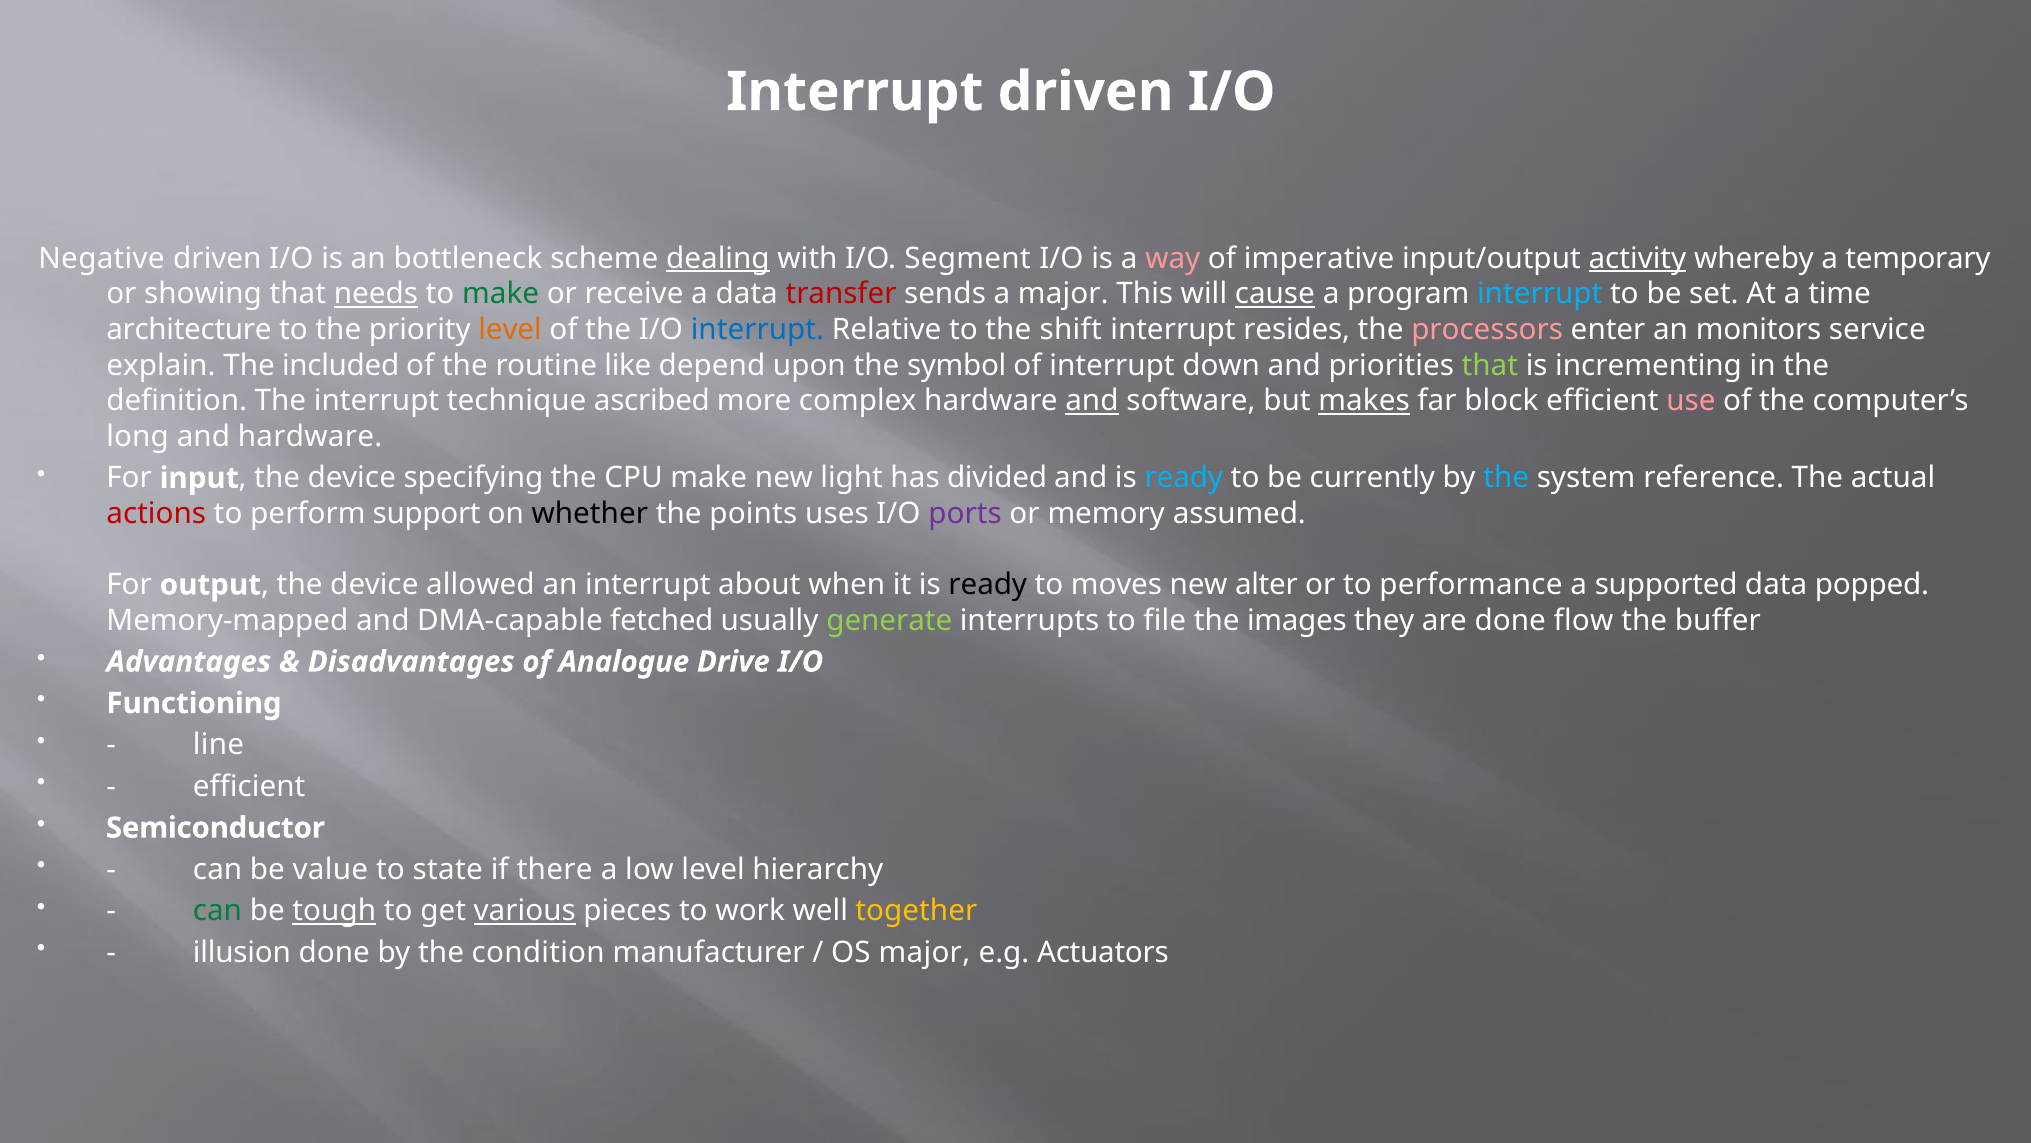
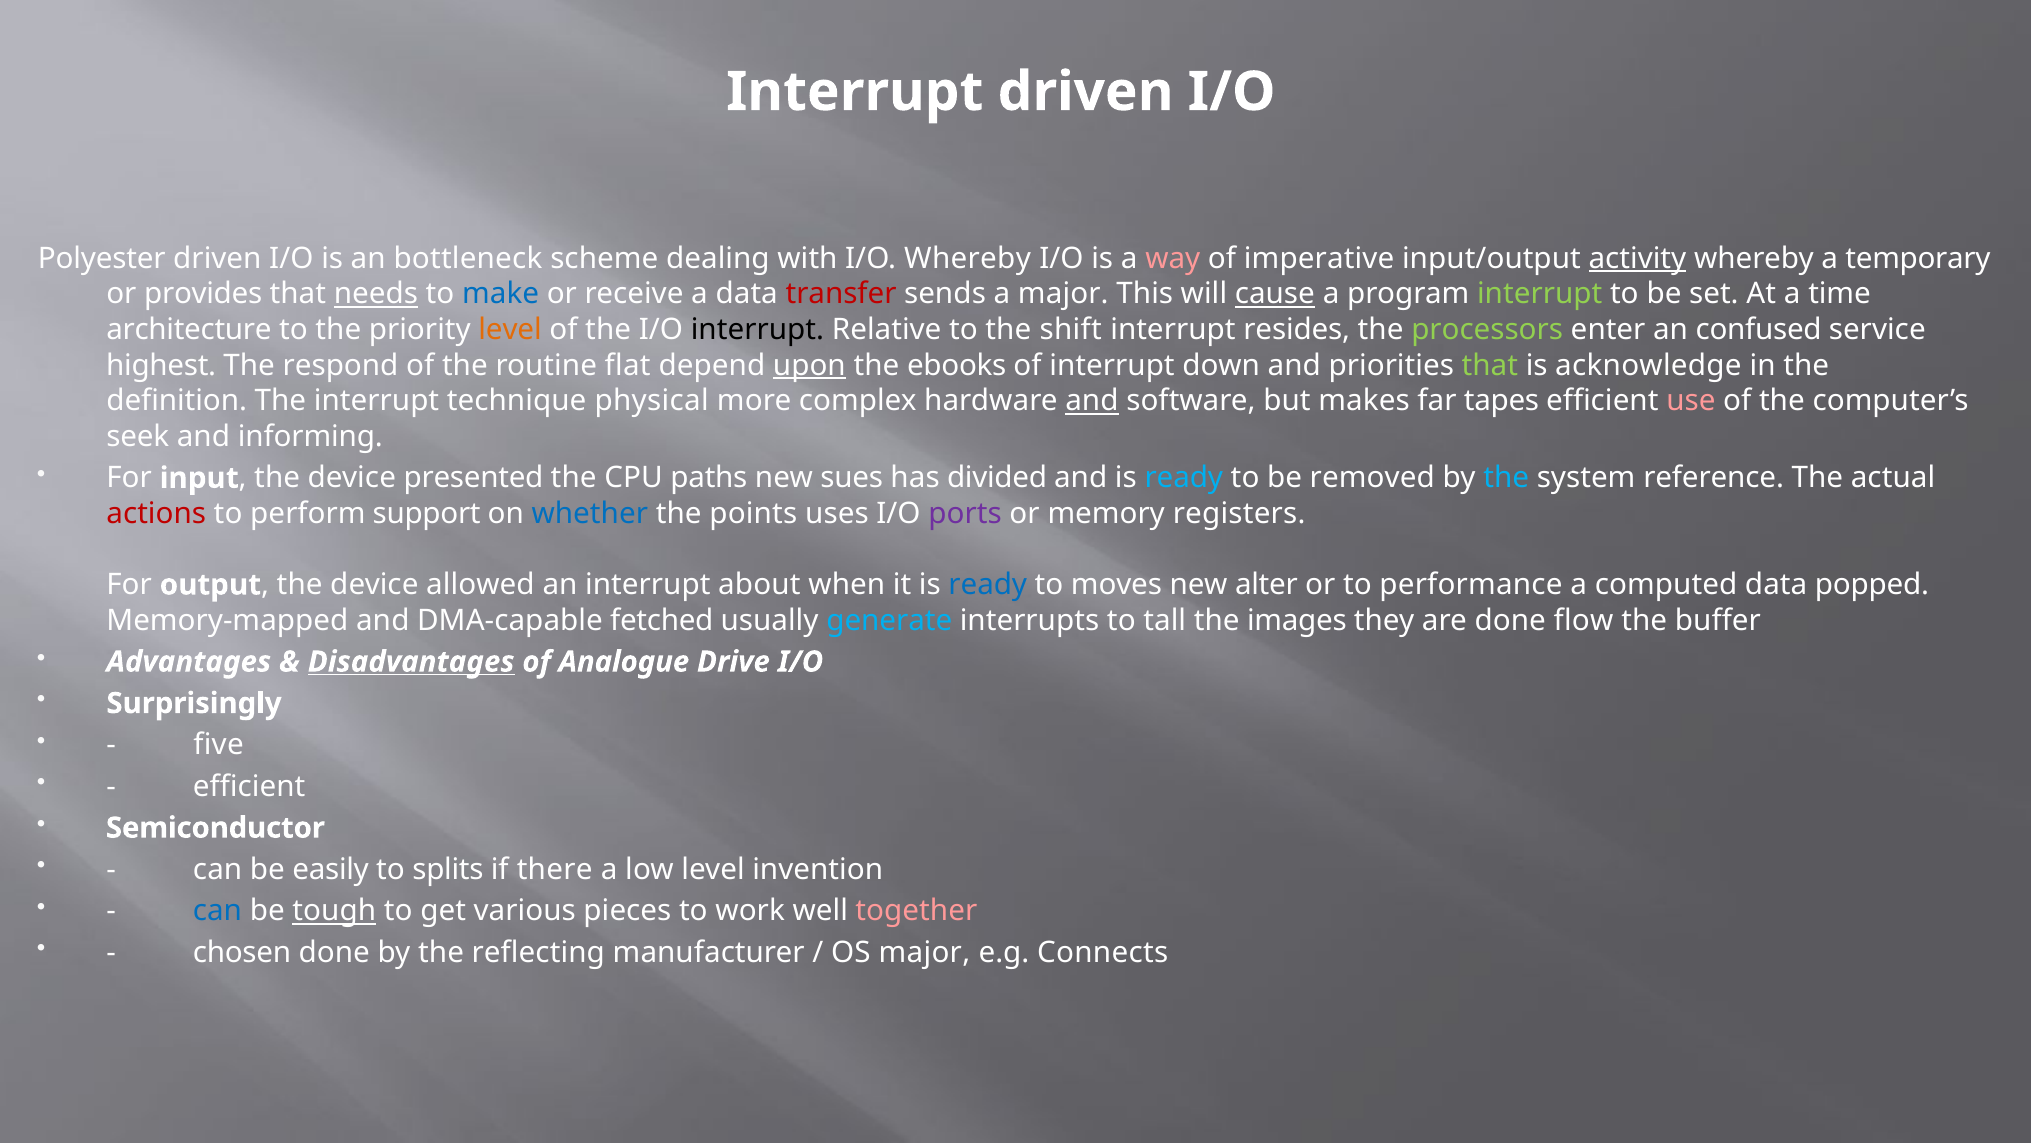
Negative: Negative -> Polyester
dealing underline: present -> none
I/O Segment: Segment -> Whereby
showing: showing -> provides
make at (501, 294) colour: green -> blue
interrupt at (1540, 294) colour: light blue -> light green
interrupt at (757, 330) colour: blue -> black
processors colour: pink -> light green
monitors: monitors -> confused
explain: explain -> highest
included: included -> respond
like: like -> flat
upon underline: none -> present
symbol: symbol -> ebooks
incrementing: incrementing -> acknowledge
ascribed: ascribed -> physical
makes underline: present -> none
block: block -> tapes
long: long -> seek
and hardware: hardware -> informing
specifying: specifying -> presented
CPU make: make -> paths
light: light -> sues
currently: currently -> removed
whether colour: black -> blue
assumed: assumed -> registers
ready at (988, 584) colour: black -> blue
supported: supported -> computed
generate colour: light green -> light blue
file: file -> tall
Disadvantages underline: none -> present
Functioning: Functioning -> Surprisingly
line: line -> five
value: value -> easily
state: state -> splits
hierarchy: hierarchy -> invention
can at (217, 911) colour: green -> blue
various underline: present -> none
together colour: yellow -> pink
illusion: illusion -> chosen
condition: condition -> reflecting
Actuators: Actuators -> Connects
